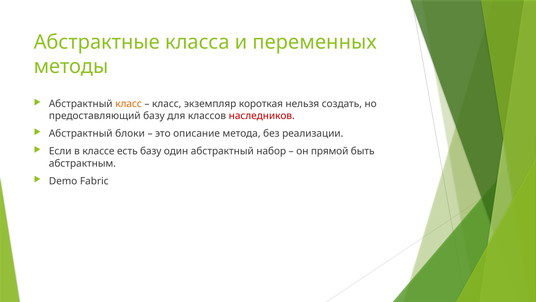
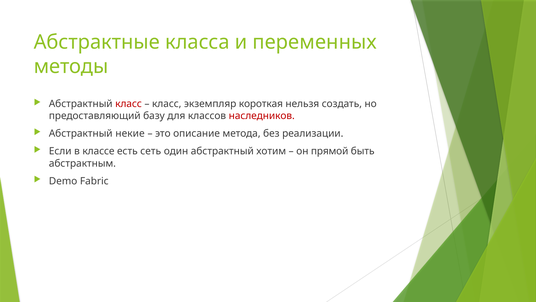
класс at (129, 104) colour: orange -> red
блоки: блоки -> некие
есть базу: базу -> сеть
набор: набор -> хотим
